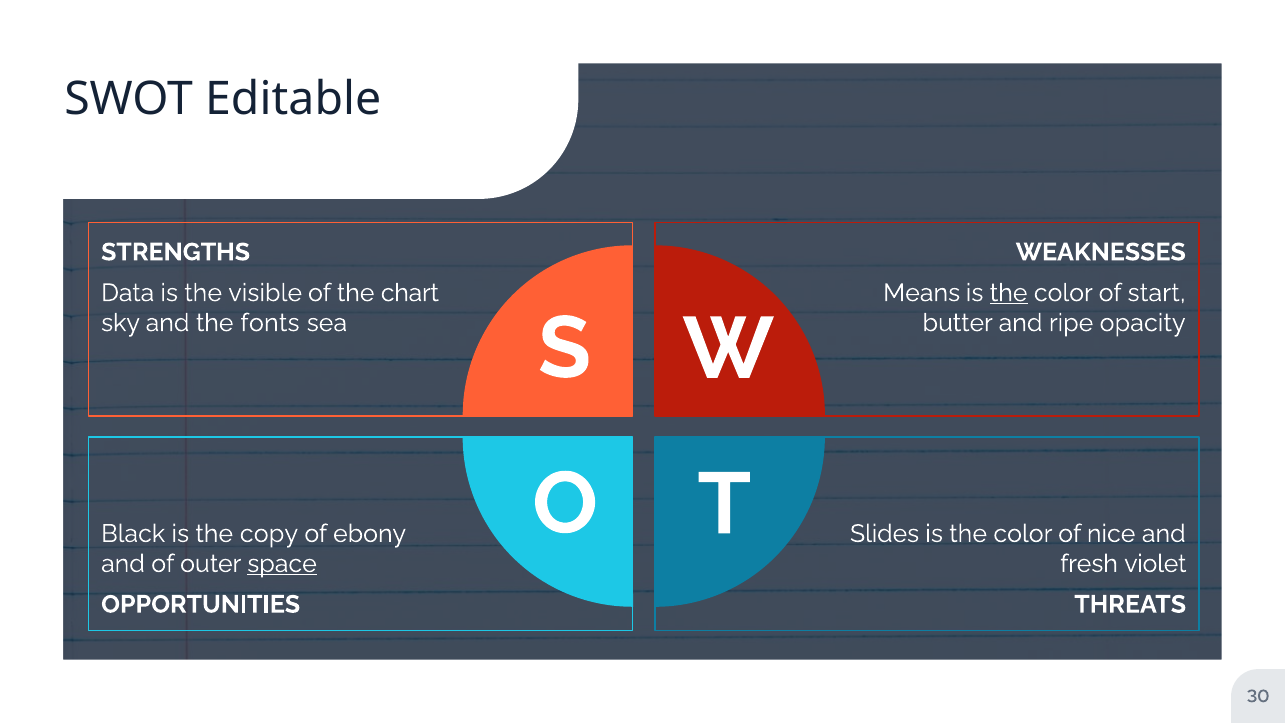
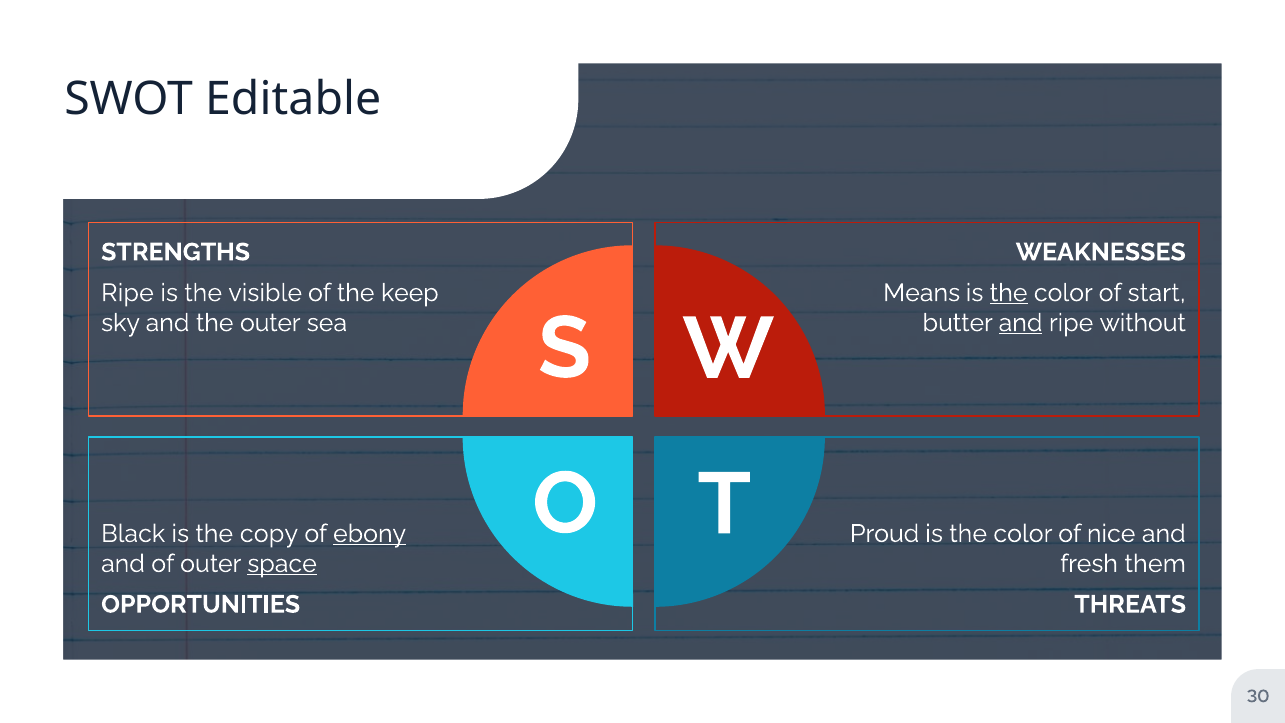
Data at (128, 293): Data -> Ripe
chart: chart -> keep
the fonts: fonts -> outer
and at (1021, 323) underline: none -> present
opacity: opacity -> without
ebony underline: none -> present
Slides: Slides -> Proud
violet: violet -> them
